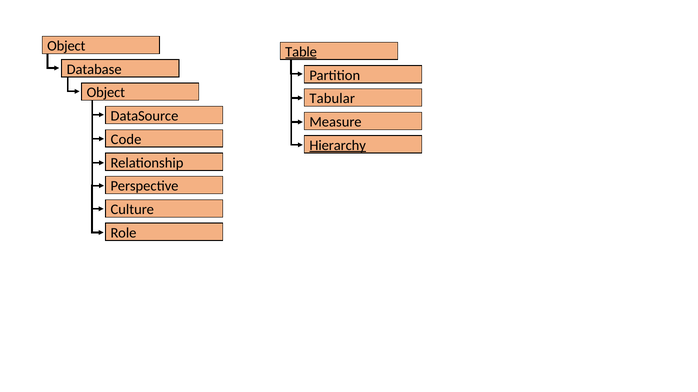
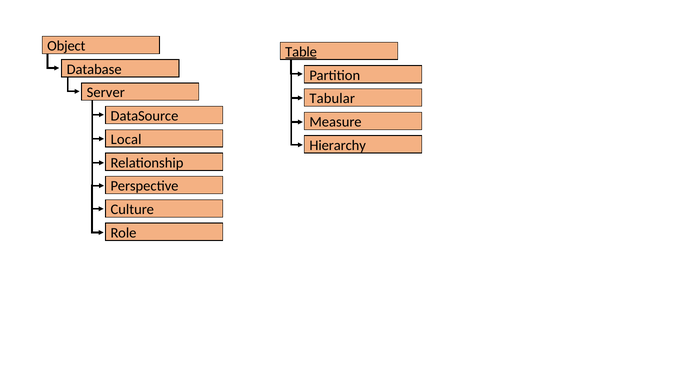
Object at (106, 93): Object -> Server
Code: Code -> Local
Hierarchy underline: present -> none
